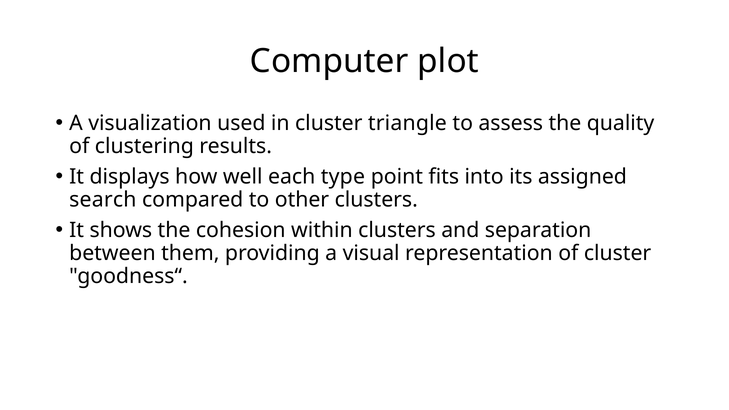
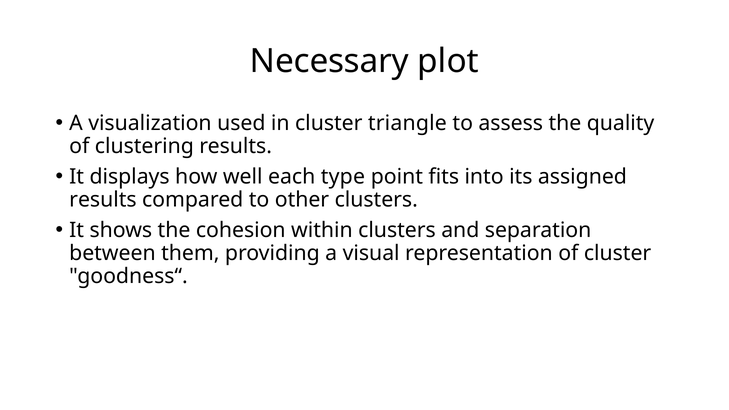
Computer: Computer -> Necessary
search at (103, 200): search -> results
